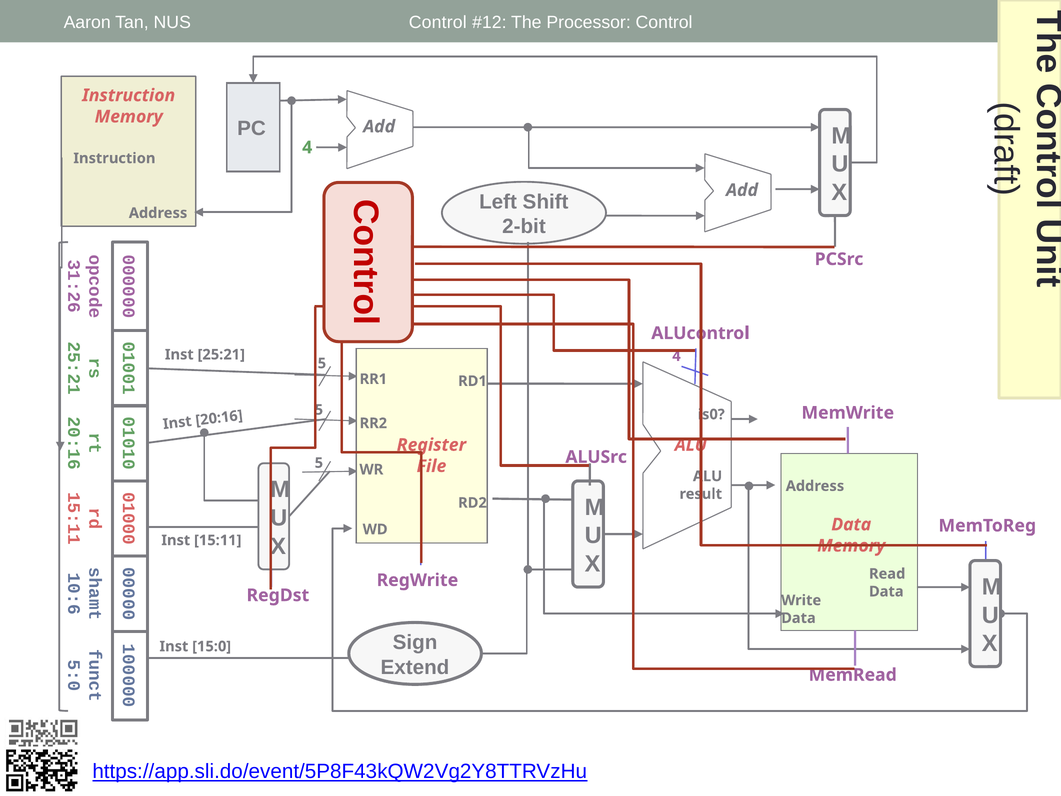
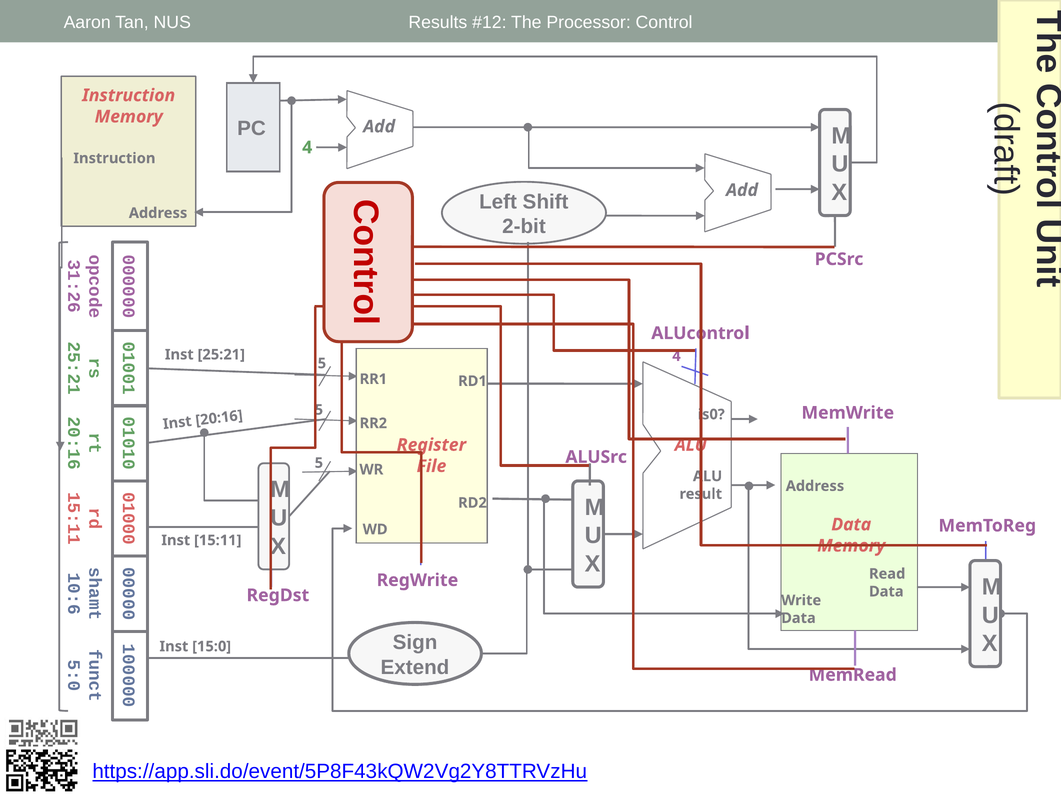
Control at (438, 22): Control -> Results
